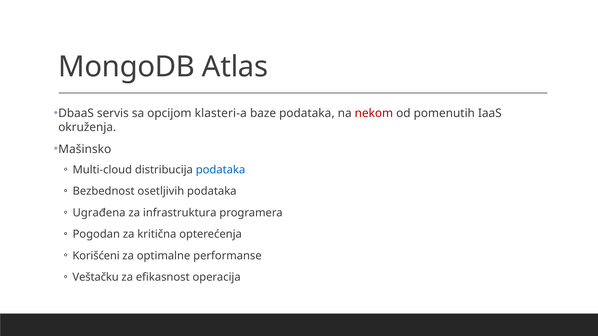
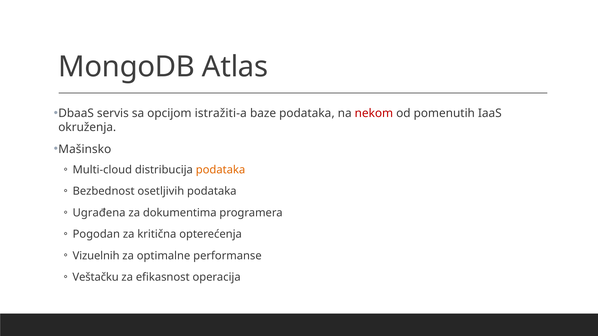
klasteri-a: klasteri-a -> istražiti-a
podataka at (221, 170) colour: blue -> orange
infrastruktura: infrastruktura -> dokumentima
Korišćeni: Korišćeni -> Vizuelnih
